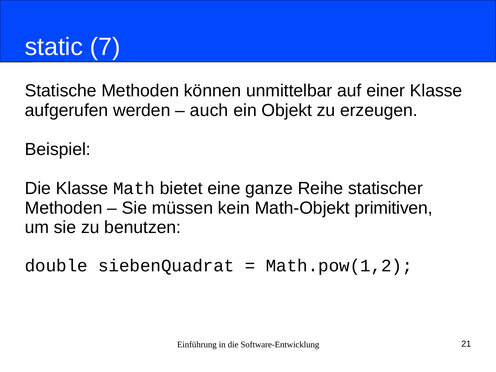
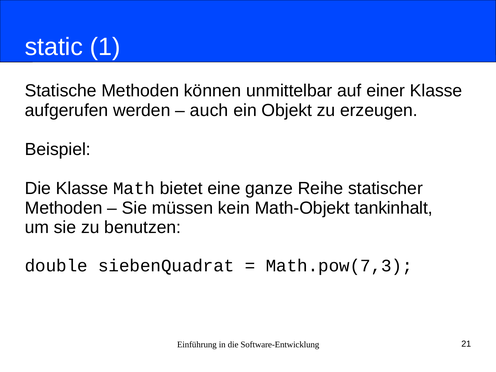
7: 7 -> 1
primitiven: primitiven -> tankinhalt
Math.pow(1,2: Math.pow(1,2 -> Math.pow(7,3
